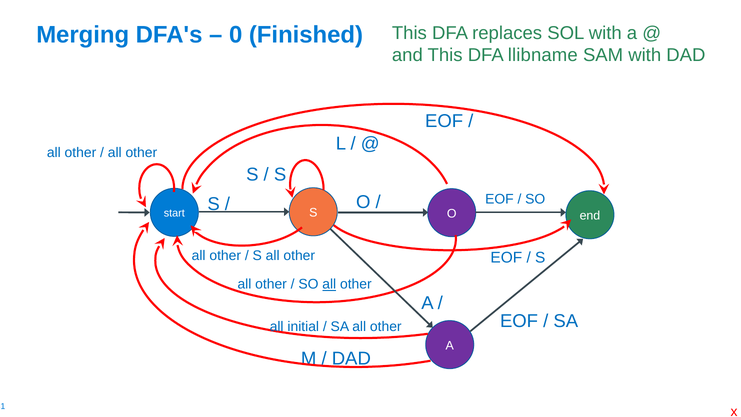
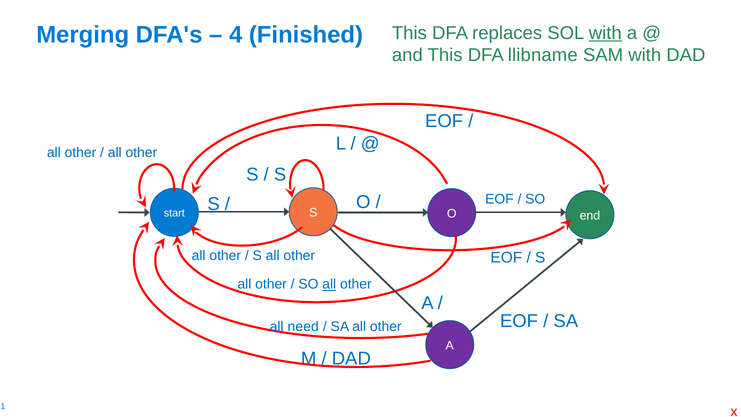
0: 0 -> 4
with at (605, 33) underline: none -> present
initial: initial -> need
